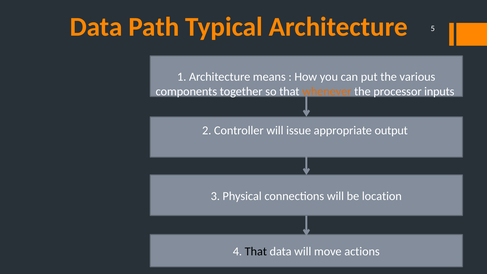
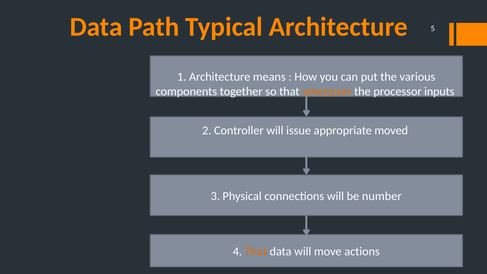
output: output -> moved
location: location -> number
That at (256, 251) colour: black -> orange
